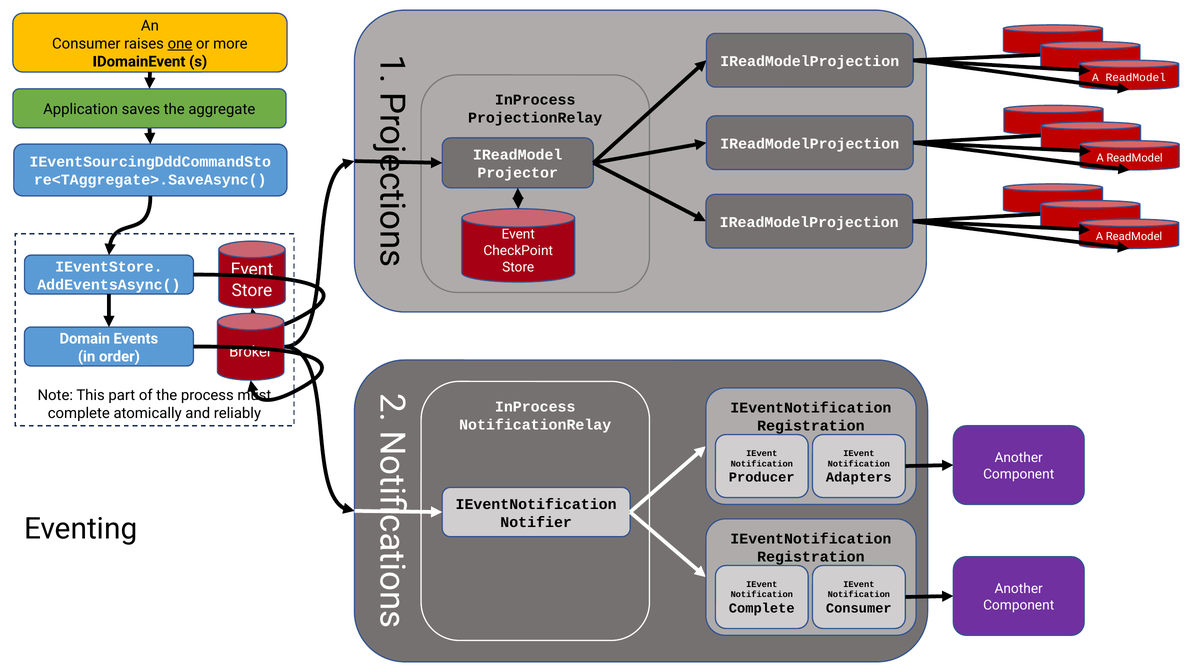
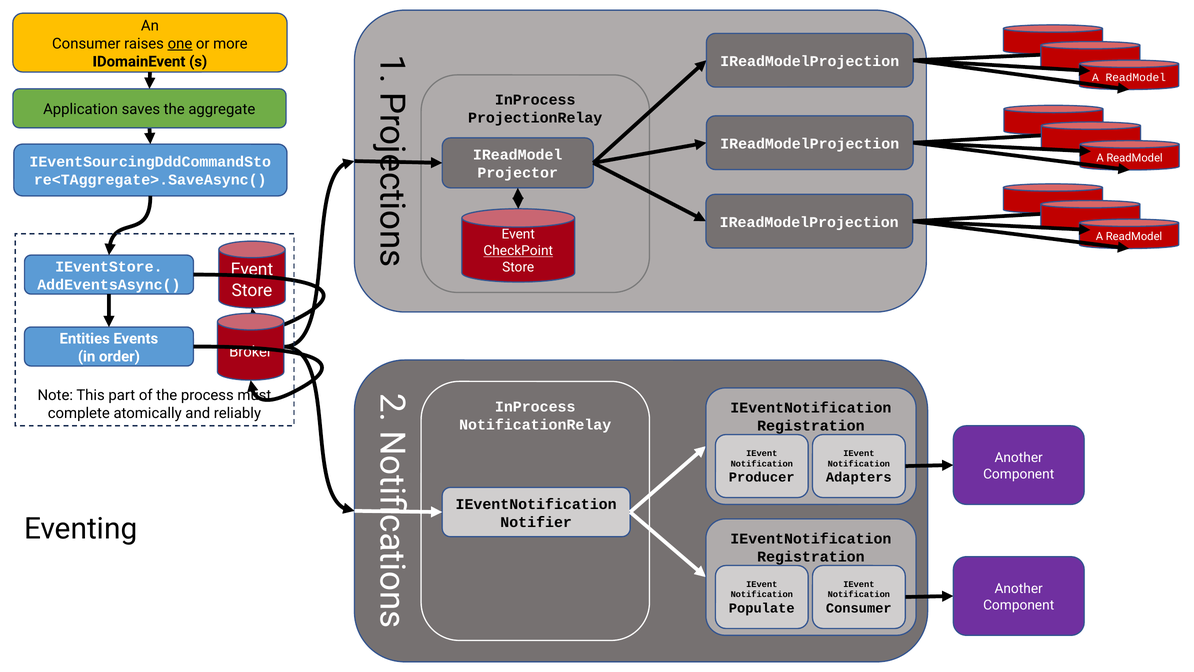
CheckPoint underline: none -> present
Domain: Domain -> Entities
Complete at (762, 608): Complete -> Populate
